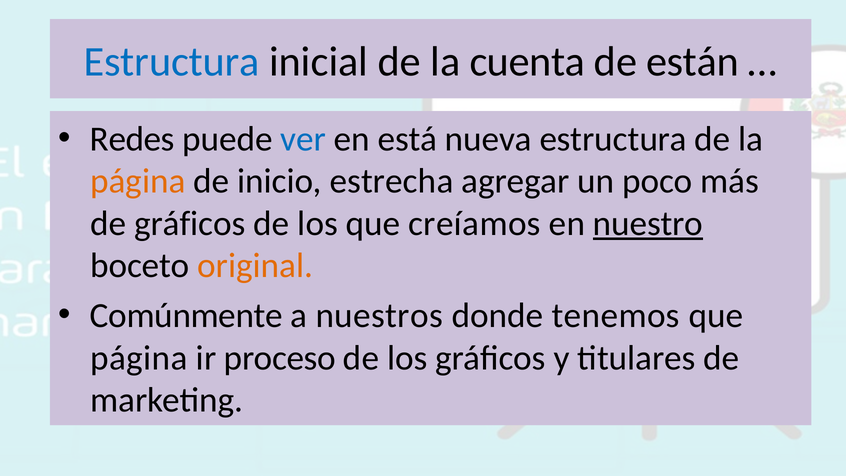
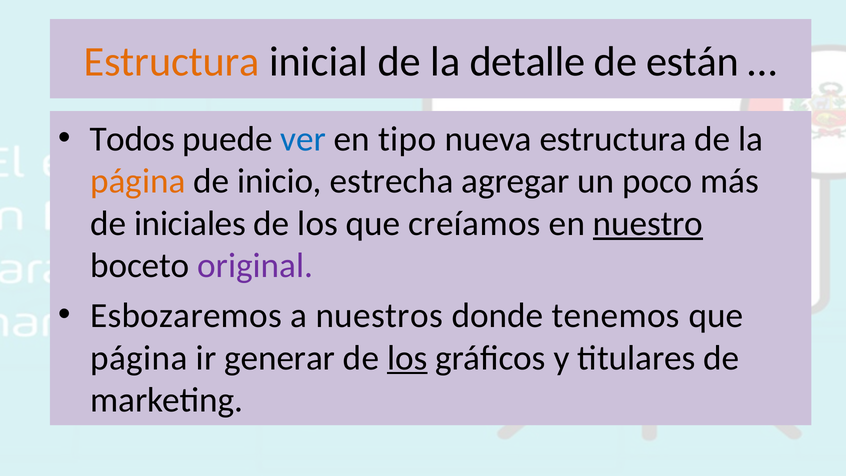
Estructura at (172, 62) colour: blue -> orange
cuenta: cuenta -> detalle
Redes: Redes -> Todos
está: está -> tipo
de gráficos: gráficos -> iniciales
original colour: orange -> purple
Comúnmente: Comúnmente -> Esbozaremos
proceso: proceso -> generar
los at (407, 358) underline: none -> present
